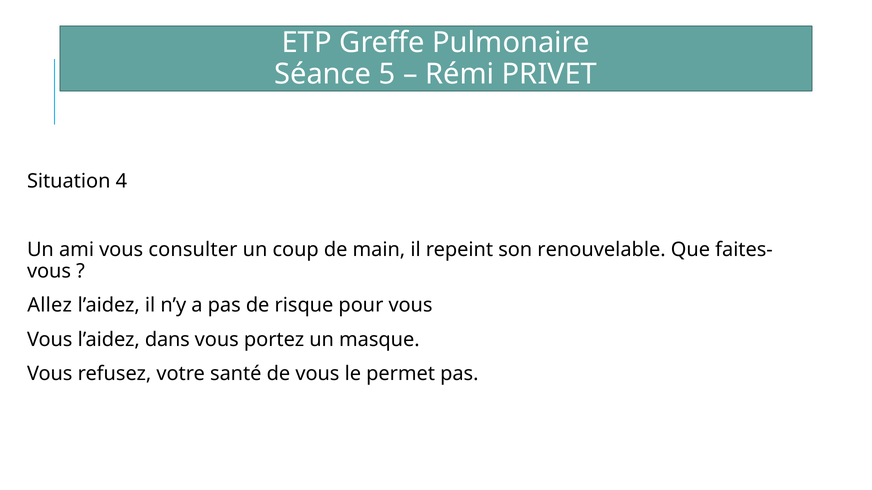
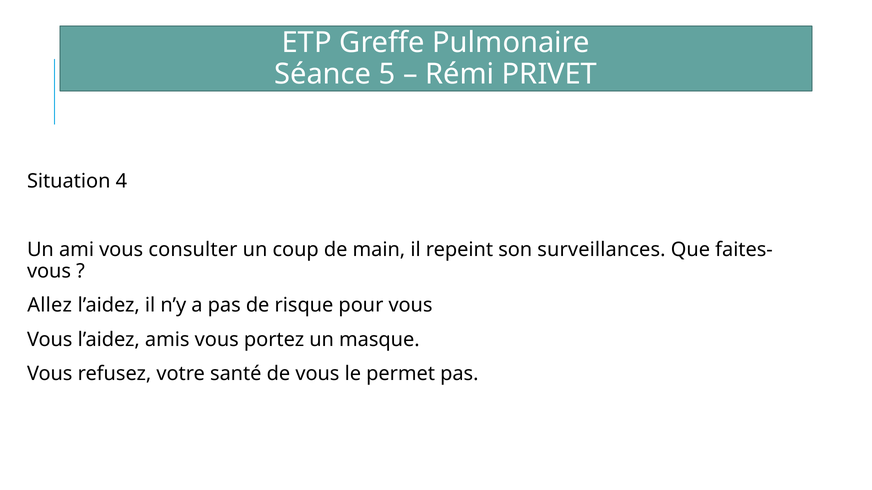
renouvelable: renouvelable -> surveillances
dans: dans -> amis
